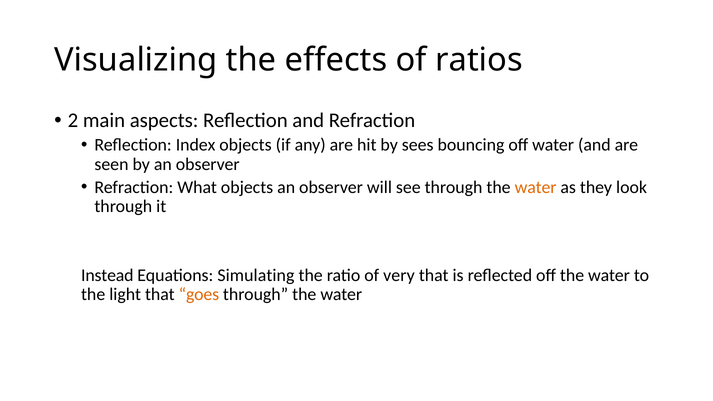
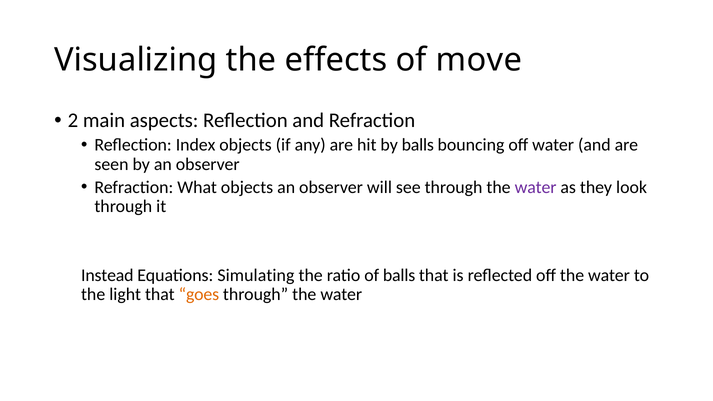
ratios: ratios -> move
by sees: sees -> balls
water at (536, 187) colour: orange -> purple
of very: very -> balls
